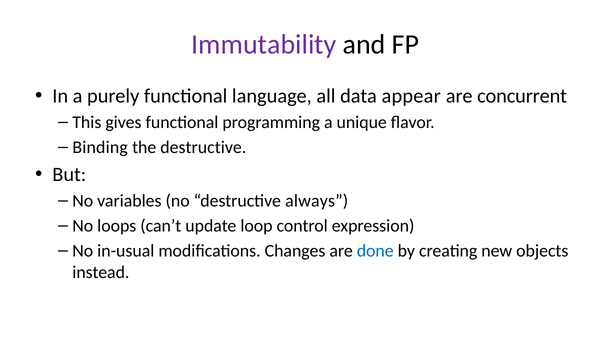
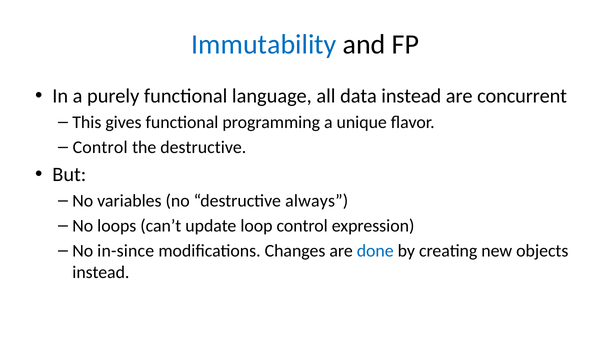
Immutability colour: purple -> blue
data appear: appear -> instead
Binding at (100, 147): Binding -> Control
in-usual: in-usual -> in-since
